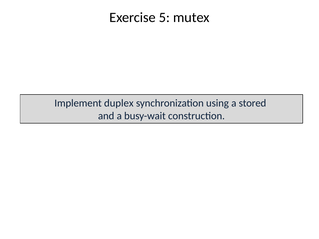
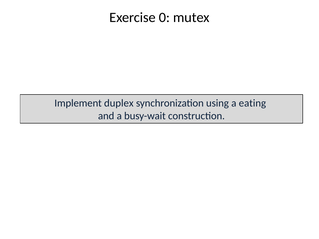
5: 5 -> 0
stored: stored -> eating
